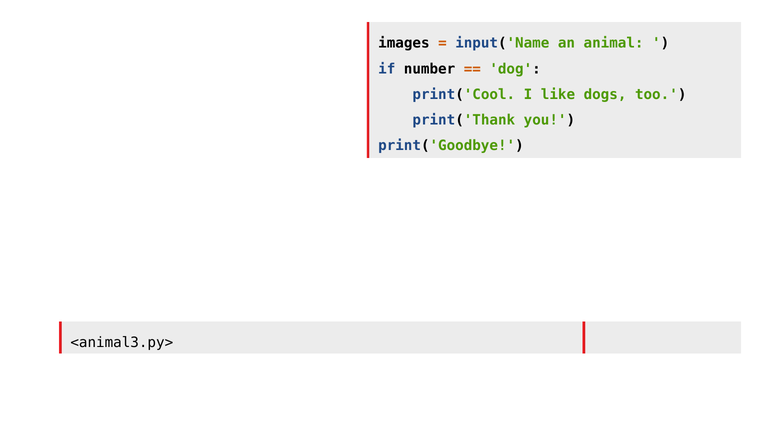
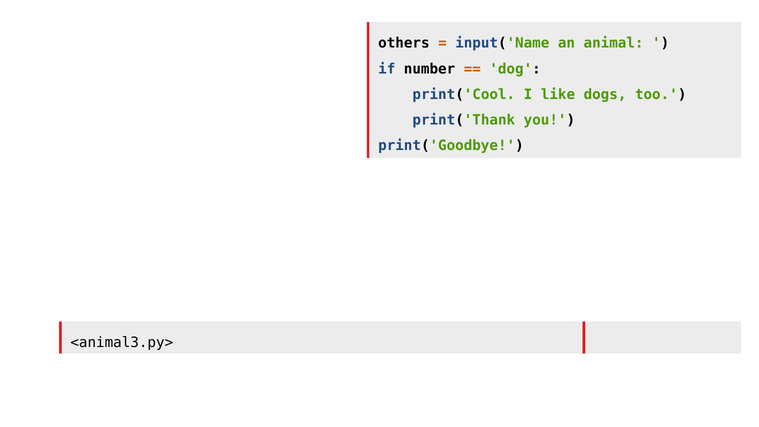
images: images -> others
